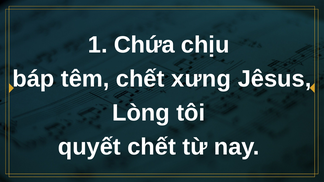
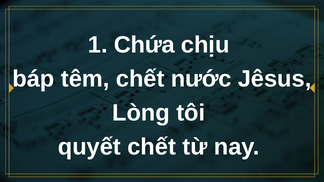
xưng: xưng -> nước
